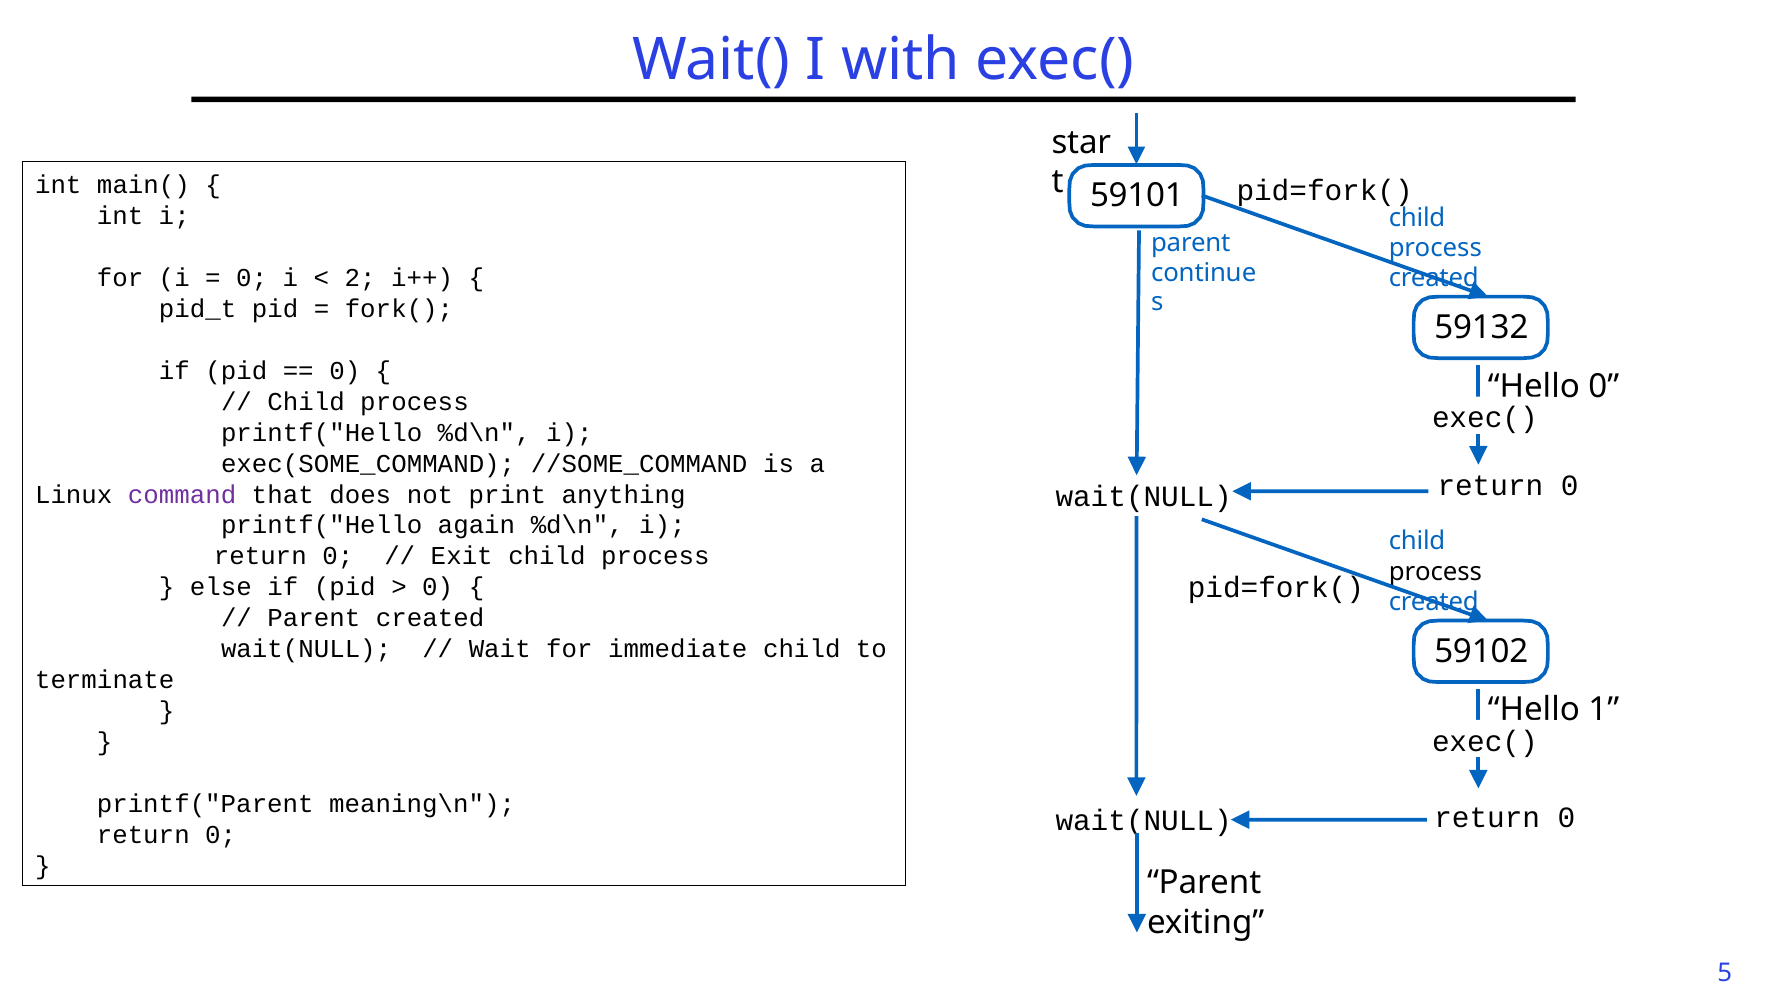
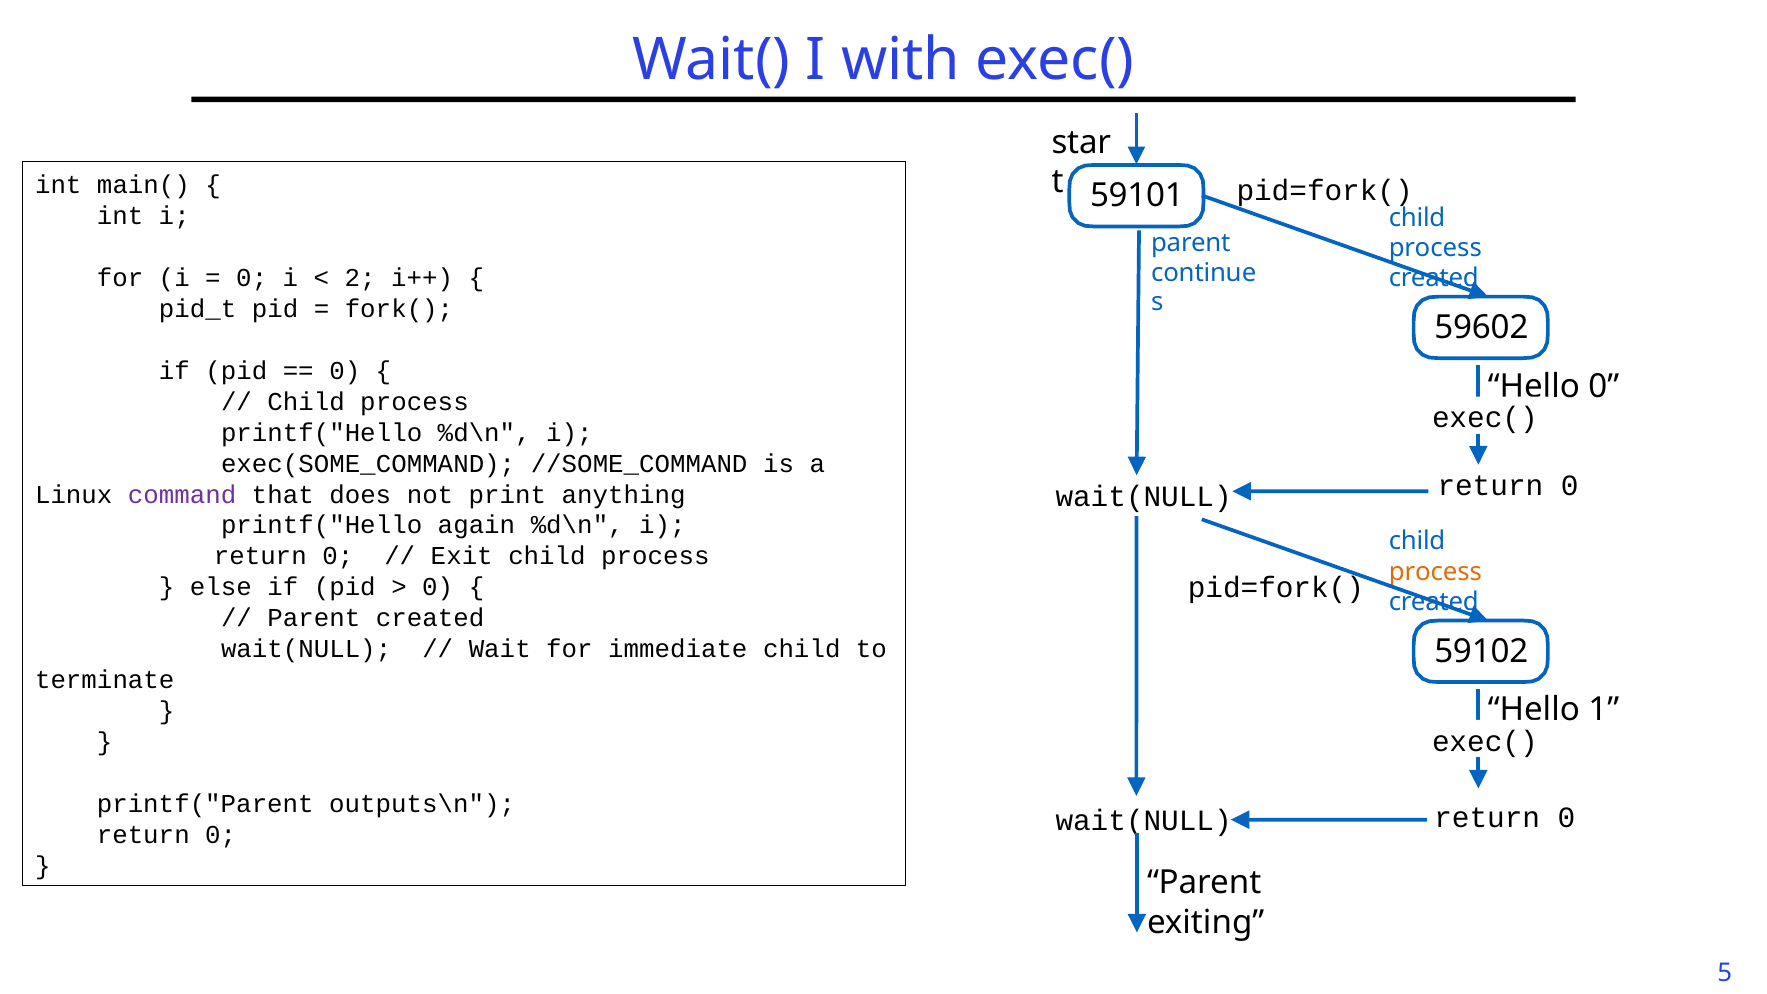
59132: 59132 -> 59602
process at (1435, 572) colour: black -> orange
meaning\n: meaning\n -> outputs\n
